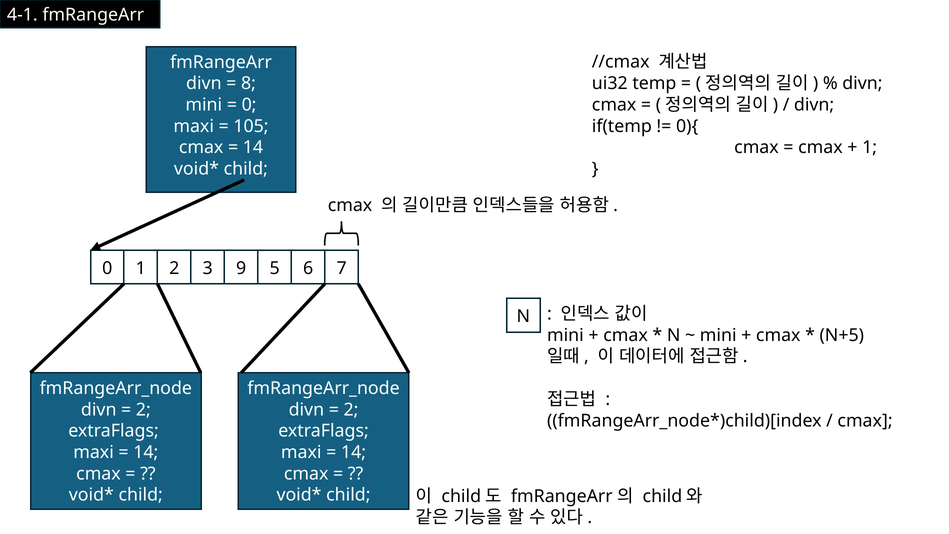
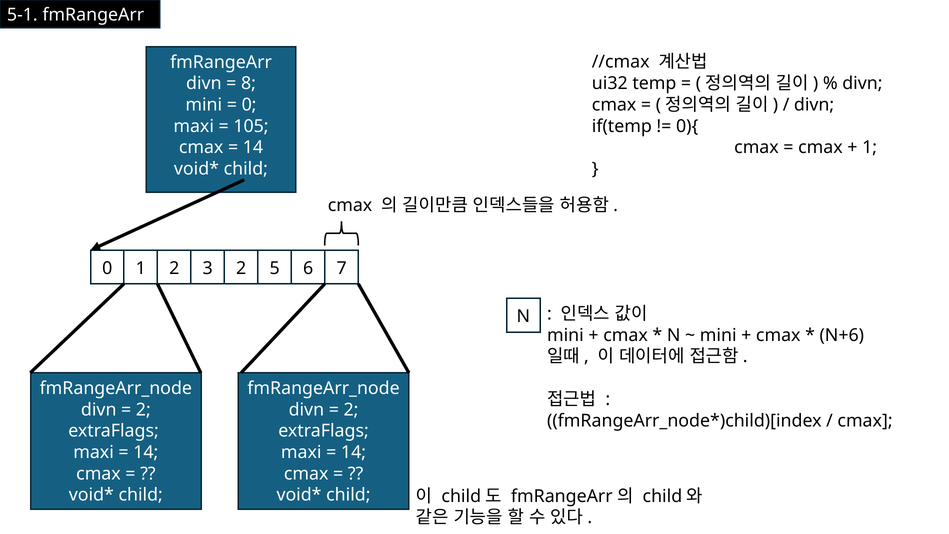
4-1: 4-1 -> 5-1
3 9: 9 -> 2
N+5: N+5 -> N+6
